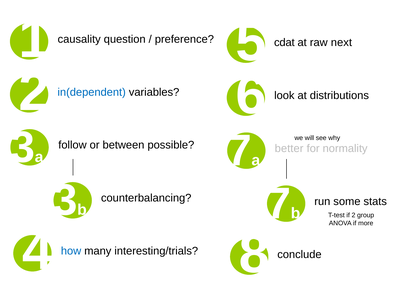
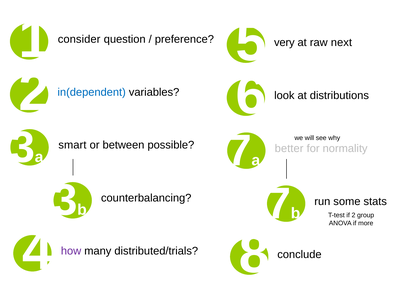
causality: causality -> consider
cdat: cdat -> very
follow: follow -> smart
how colour: blue -> purple
interesting/trials: interesting/trials -> distributed/trials
